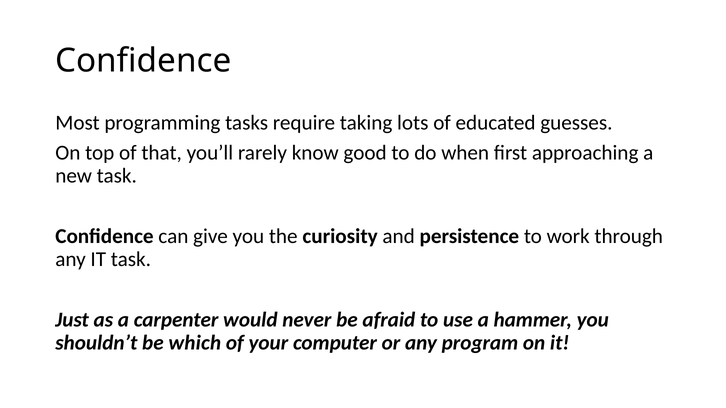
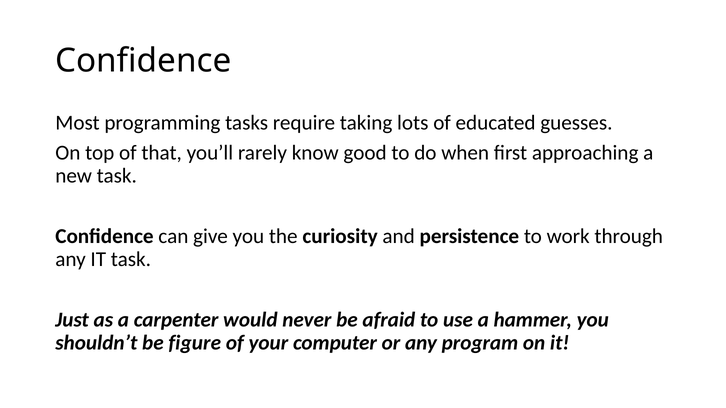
which: which -> figure
